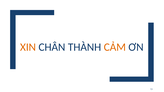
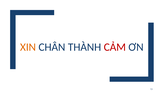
CẢM colour: orange -> red
